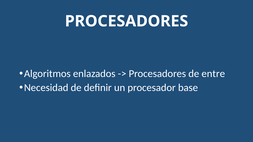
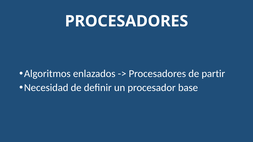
entre: entre -> partir
